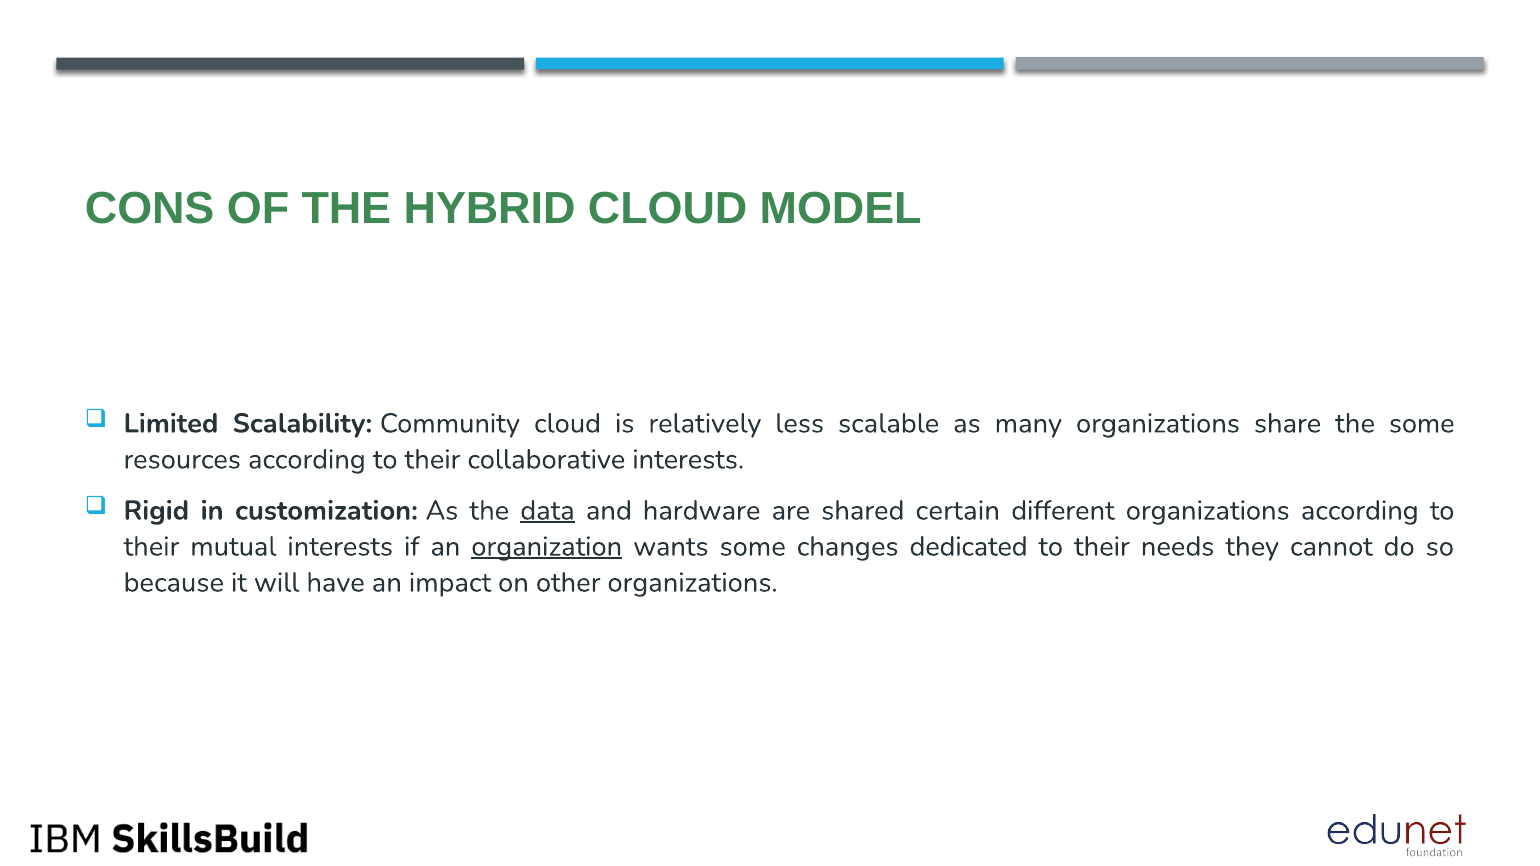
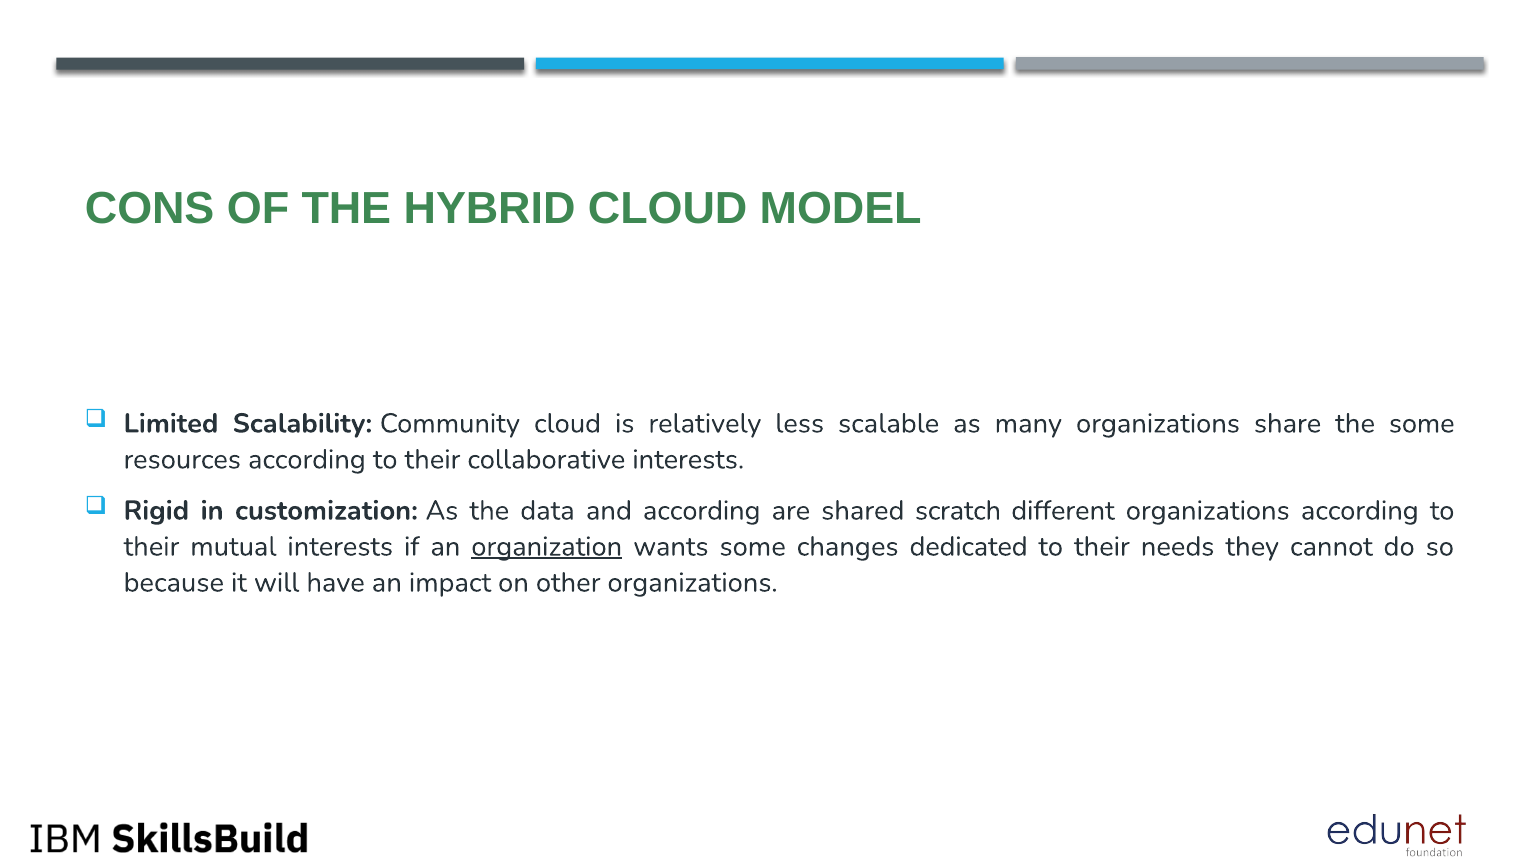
data underline: present -> none
and hardware: hardware -> according
certain: certain -> scratch
